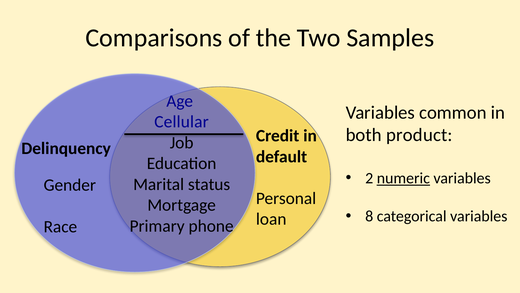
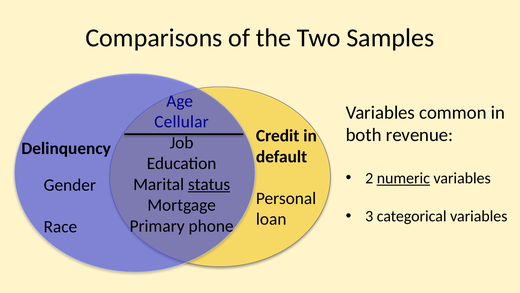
product: product -> revenue
status underline: none -> present
8: 8 -> 3
